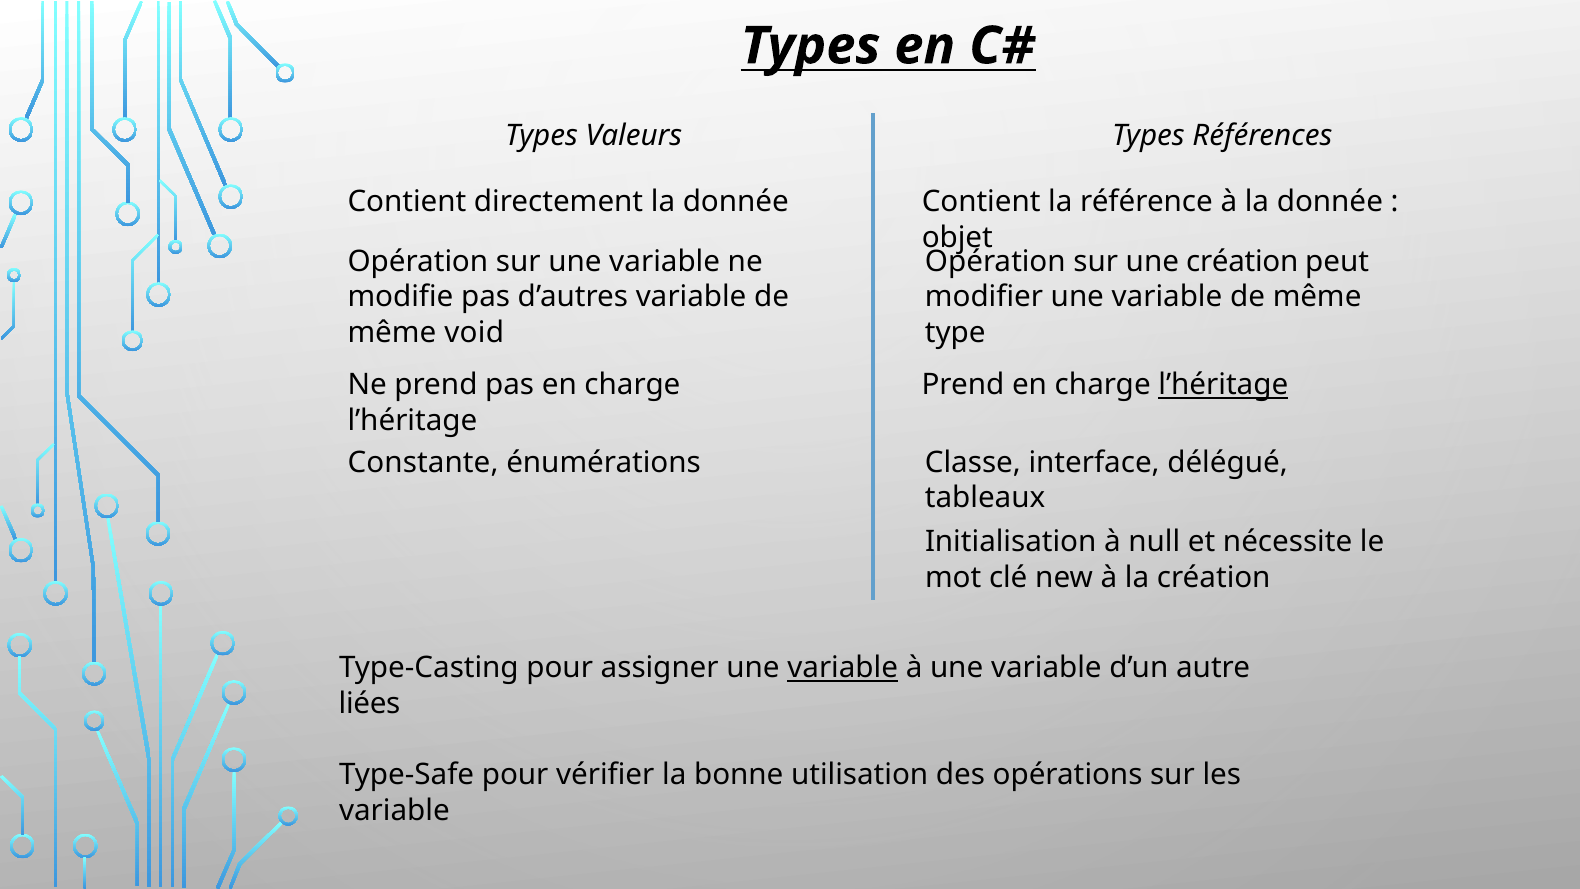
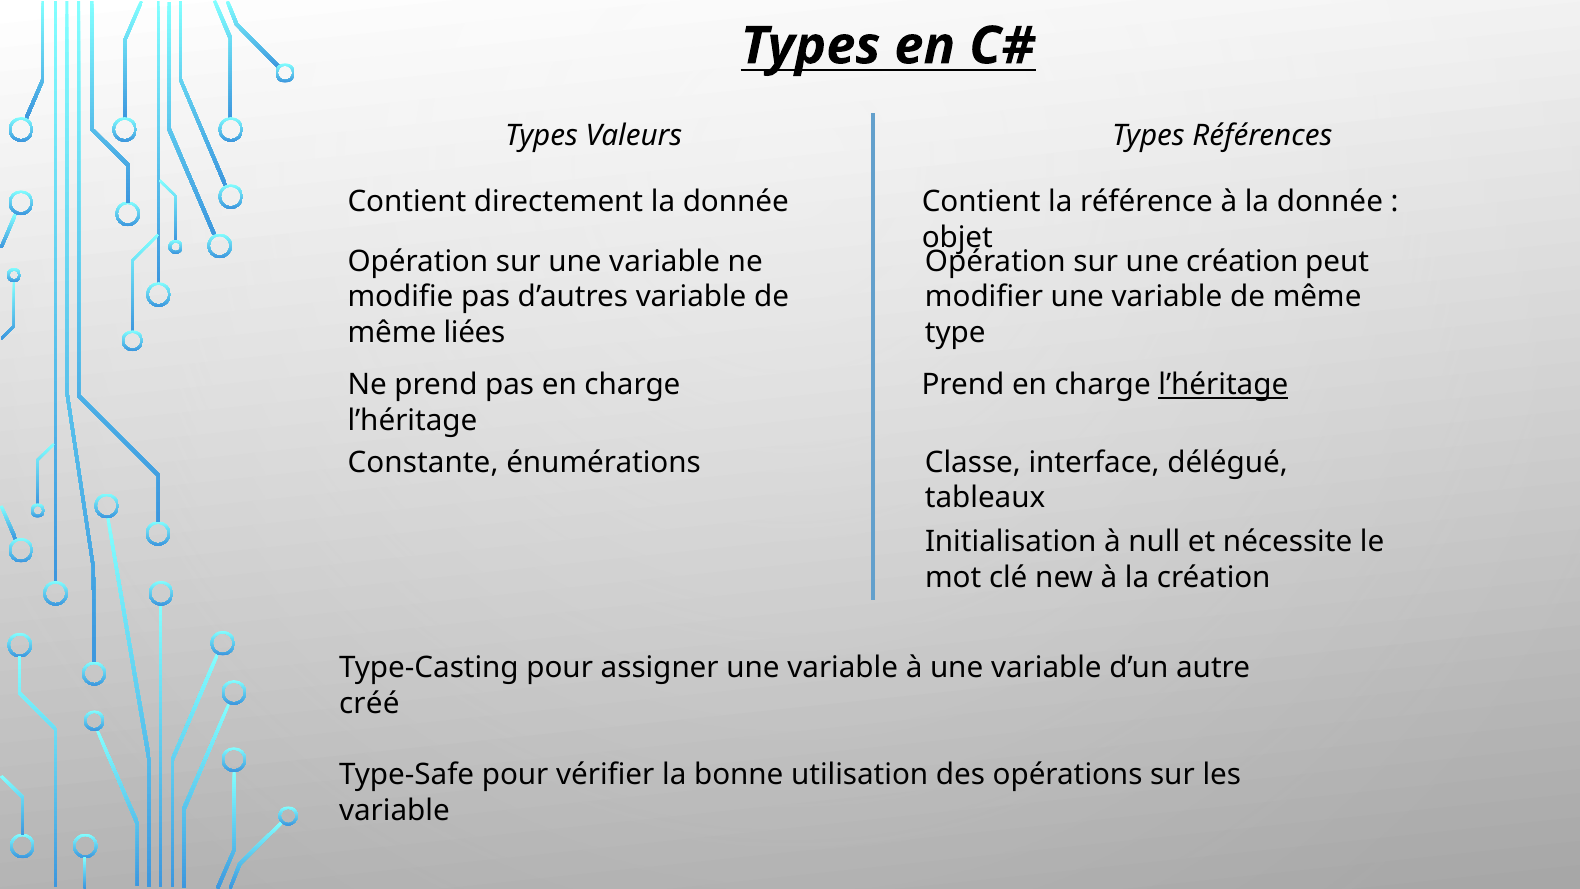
void: void -> liées
variable at (843, 668) underline: present -> none
liées: liées -> créé
